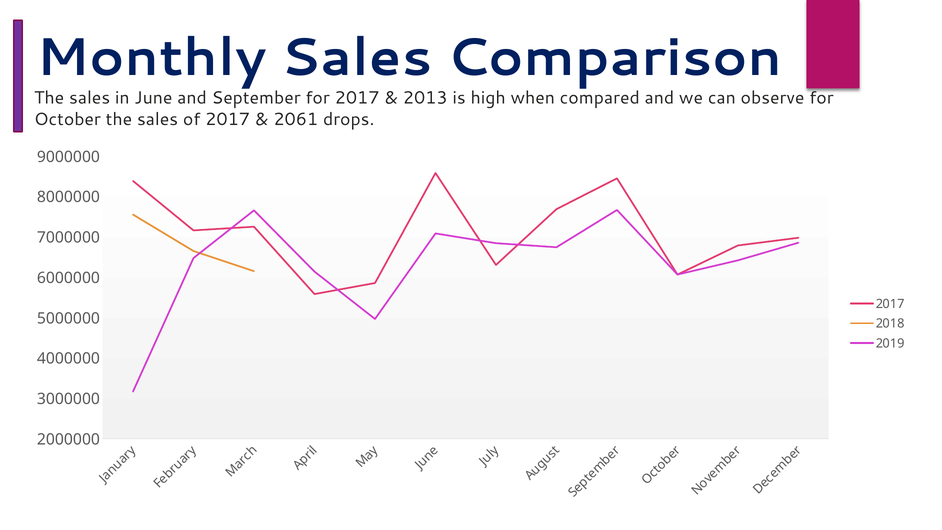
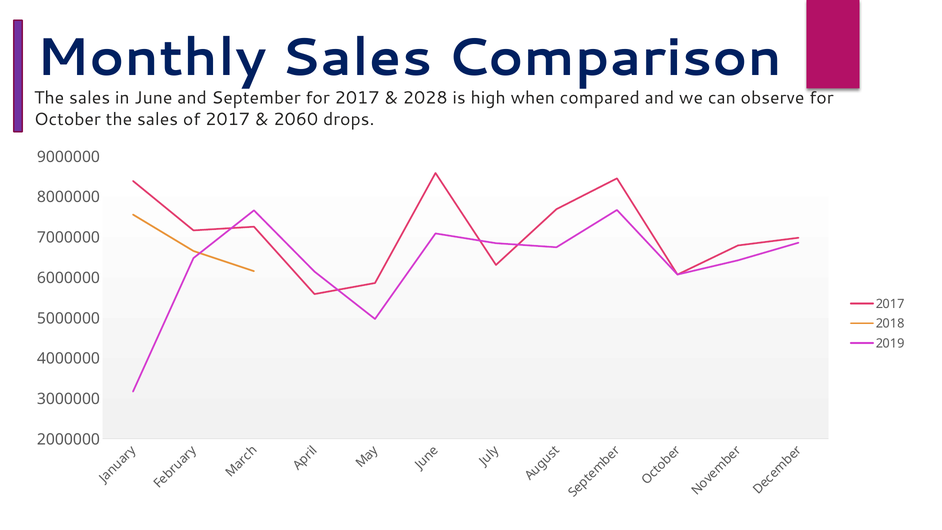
2013: 2013 -> 2028
2061: 2061 -> 2060
